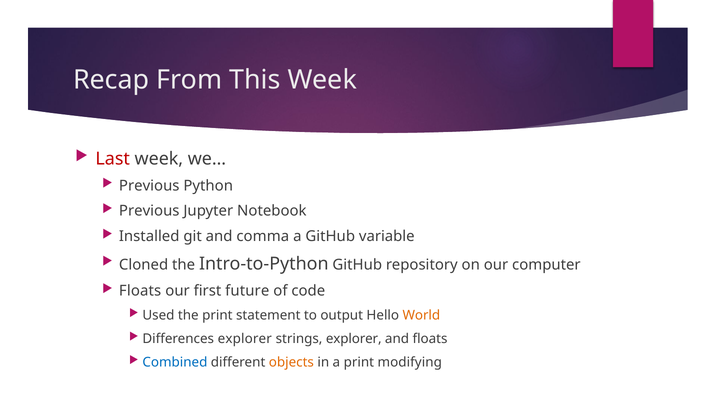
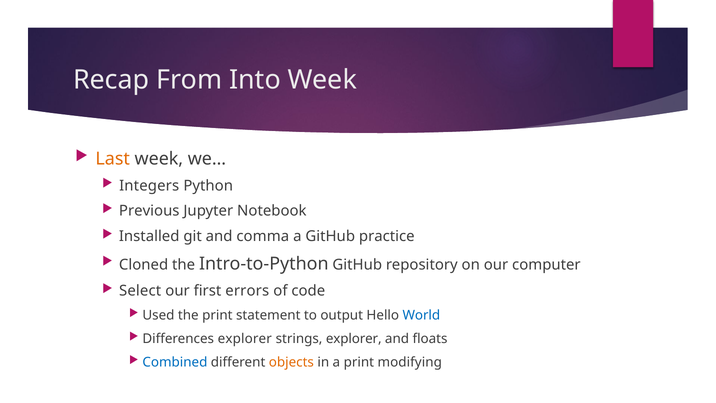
This: This -> Into
Last colour: red -> orange
Previous at (149, 185): Previous -> Integers
variable: variable -> practice
Floats at (140, 291): Floats -> Select
future: future -> errors
World colour: orange -> blue
